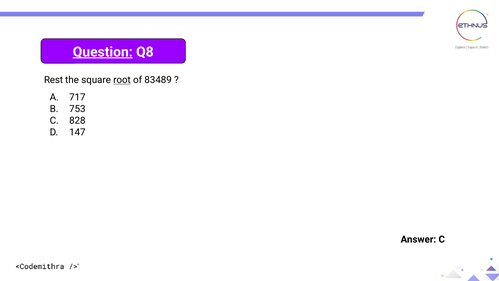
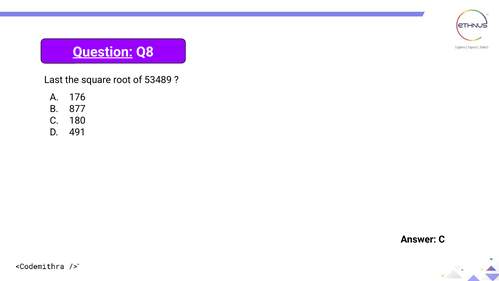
Rest: Rest -> Last
root underline: present -> none
83489: 83489 -> 53489
717: 717 -> 176
753: 753 -> 877
828: 828 -> 180
147: 147 -> 491
